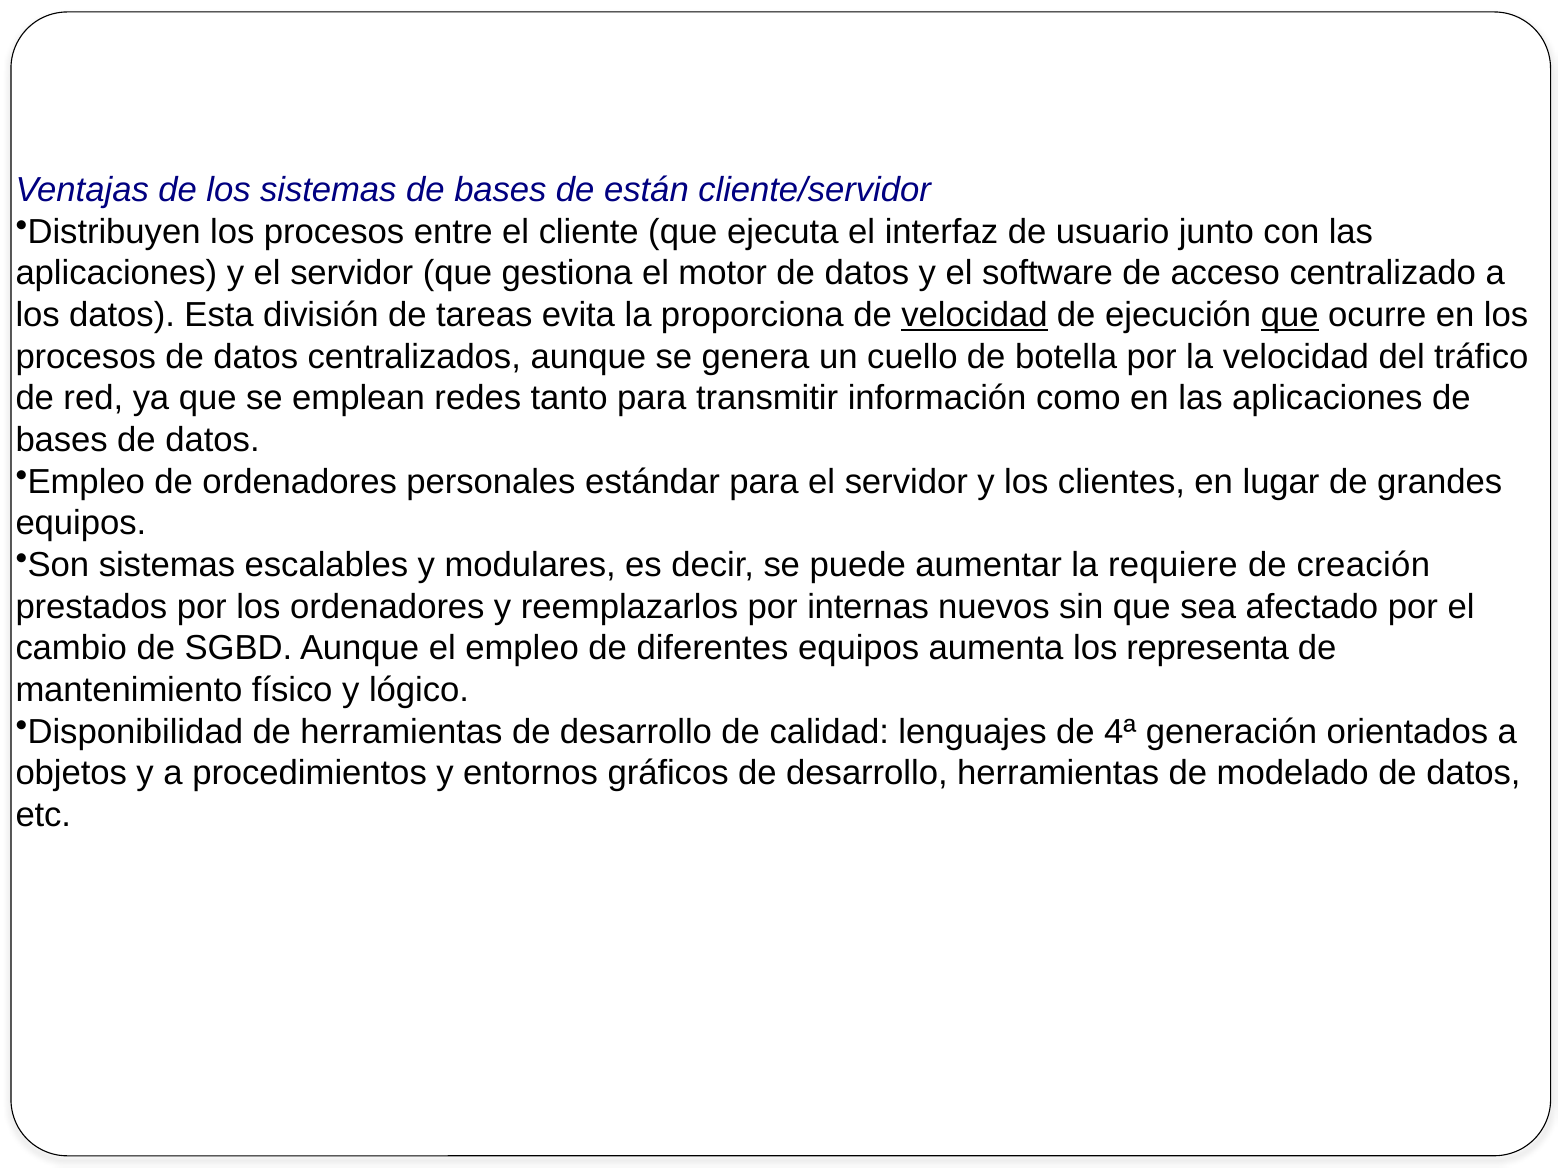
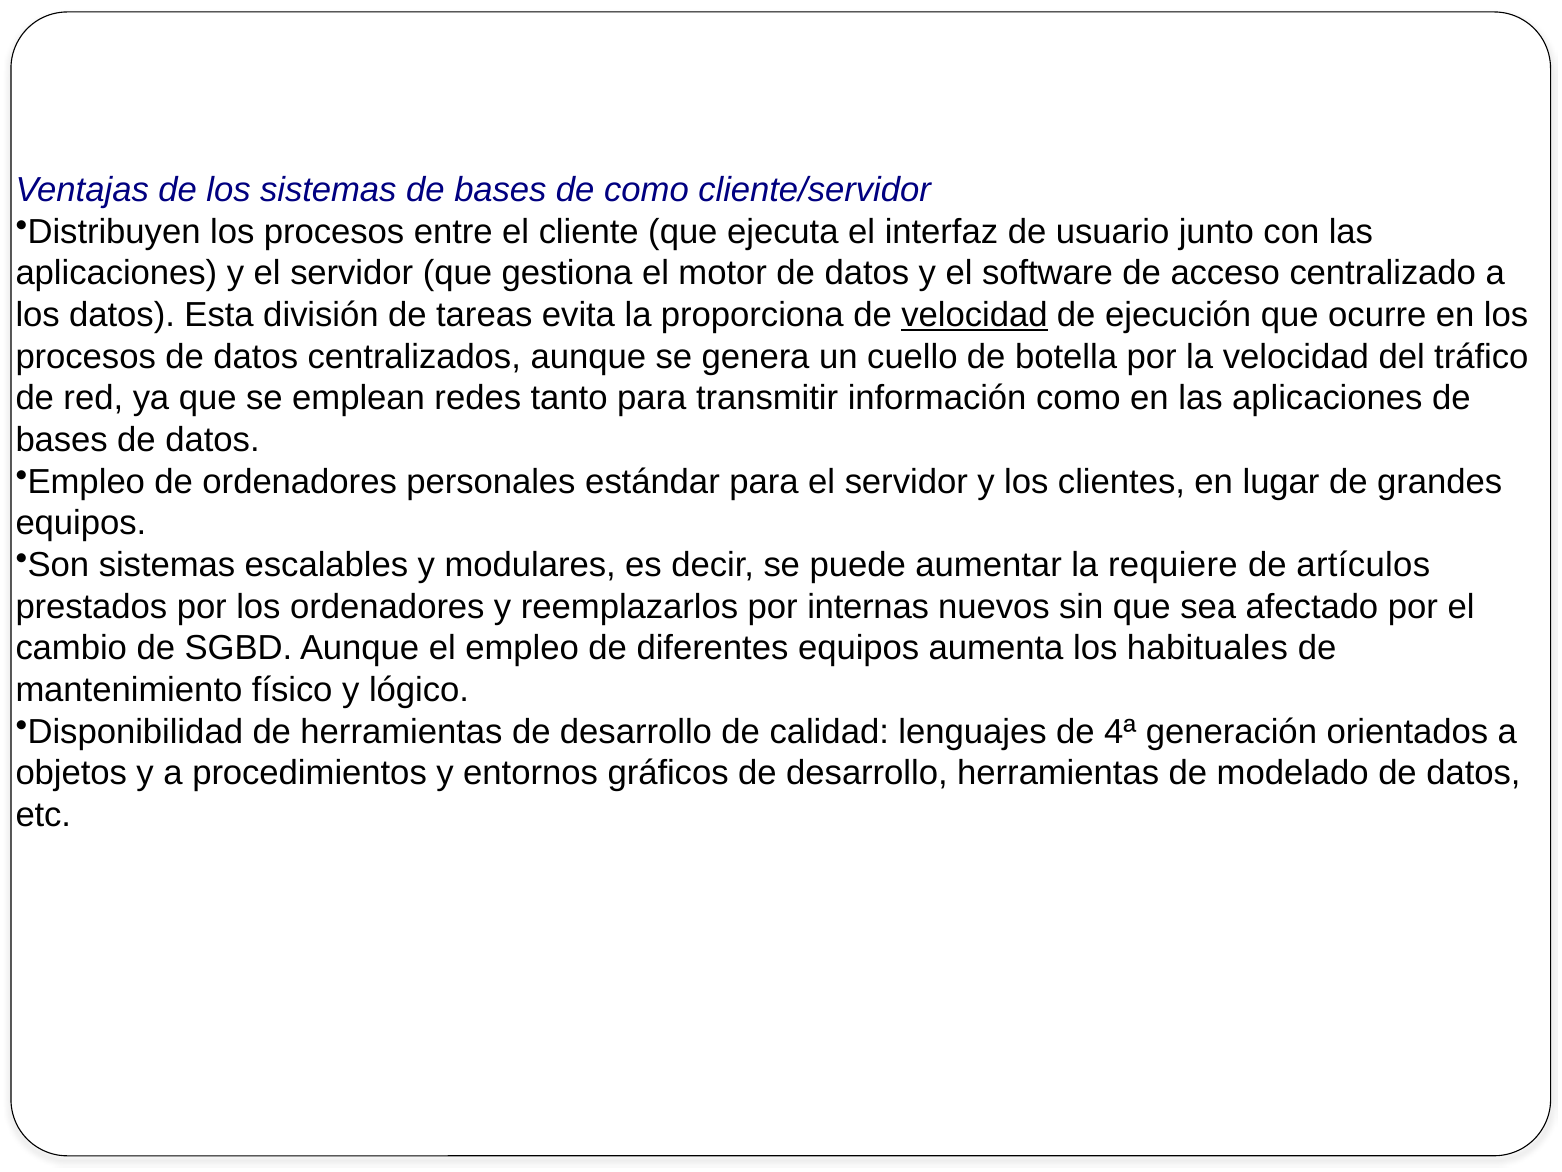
de están: están -> como
que at (1290, 315) underline: present -> none
creación: creación -> artículos
representa: representa -> habituales
